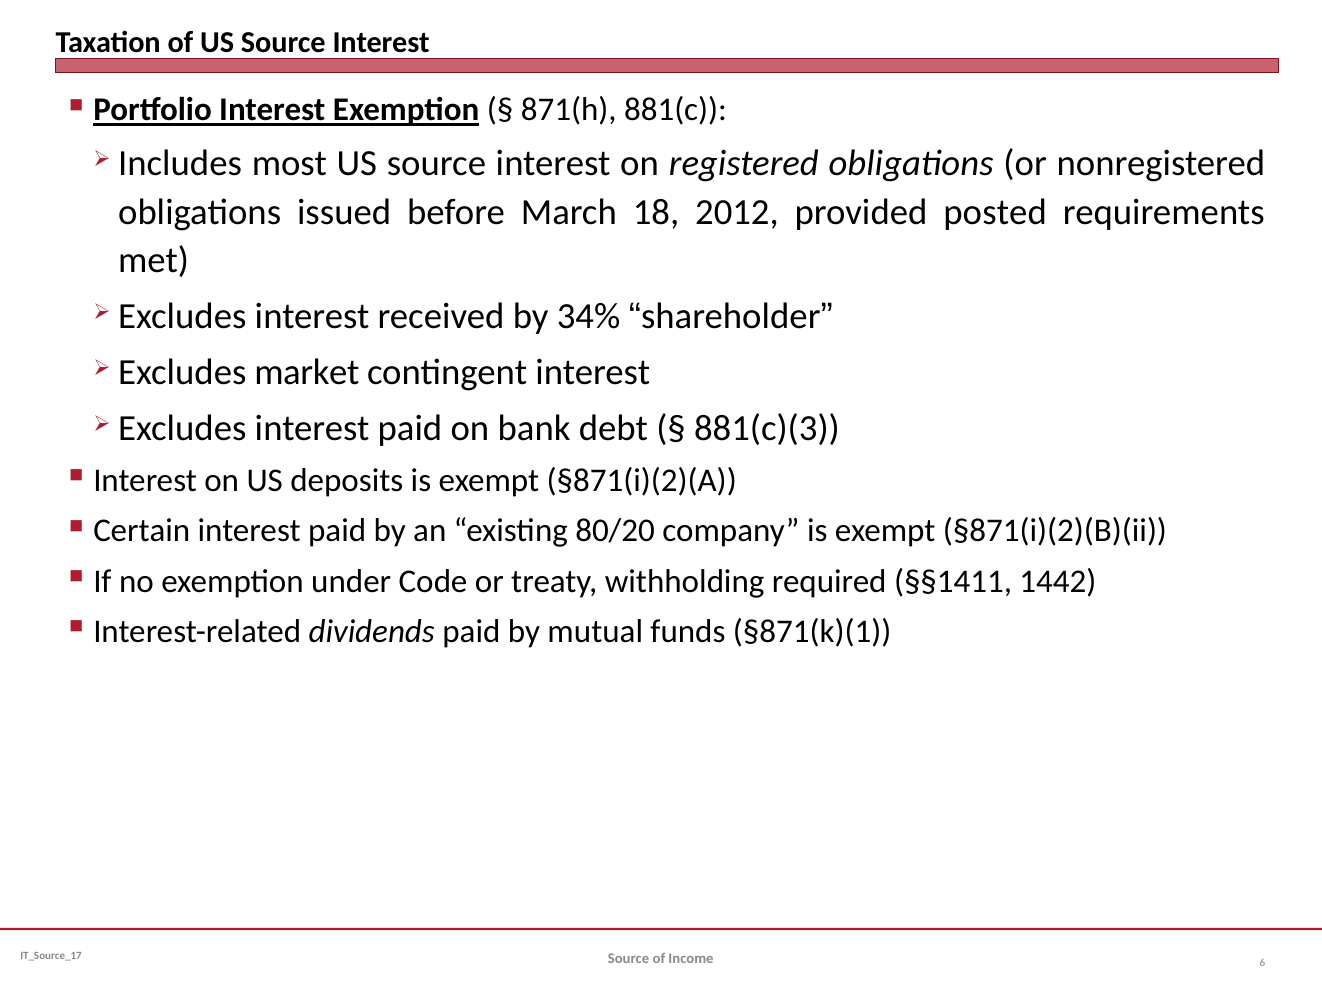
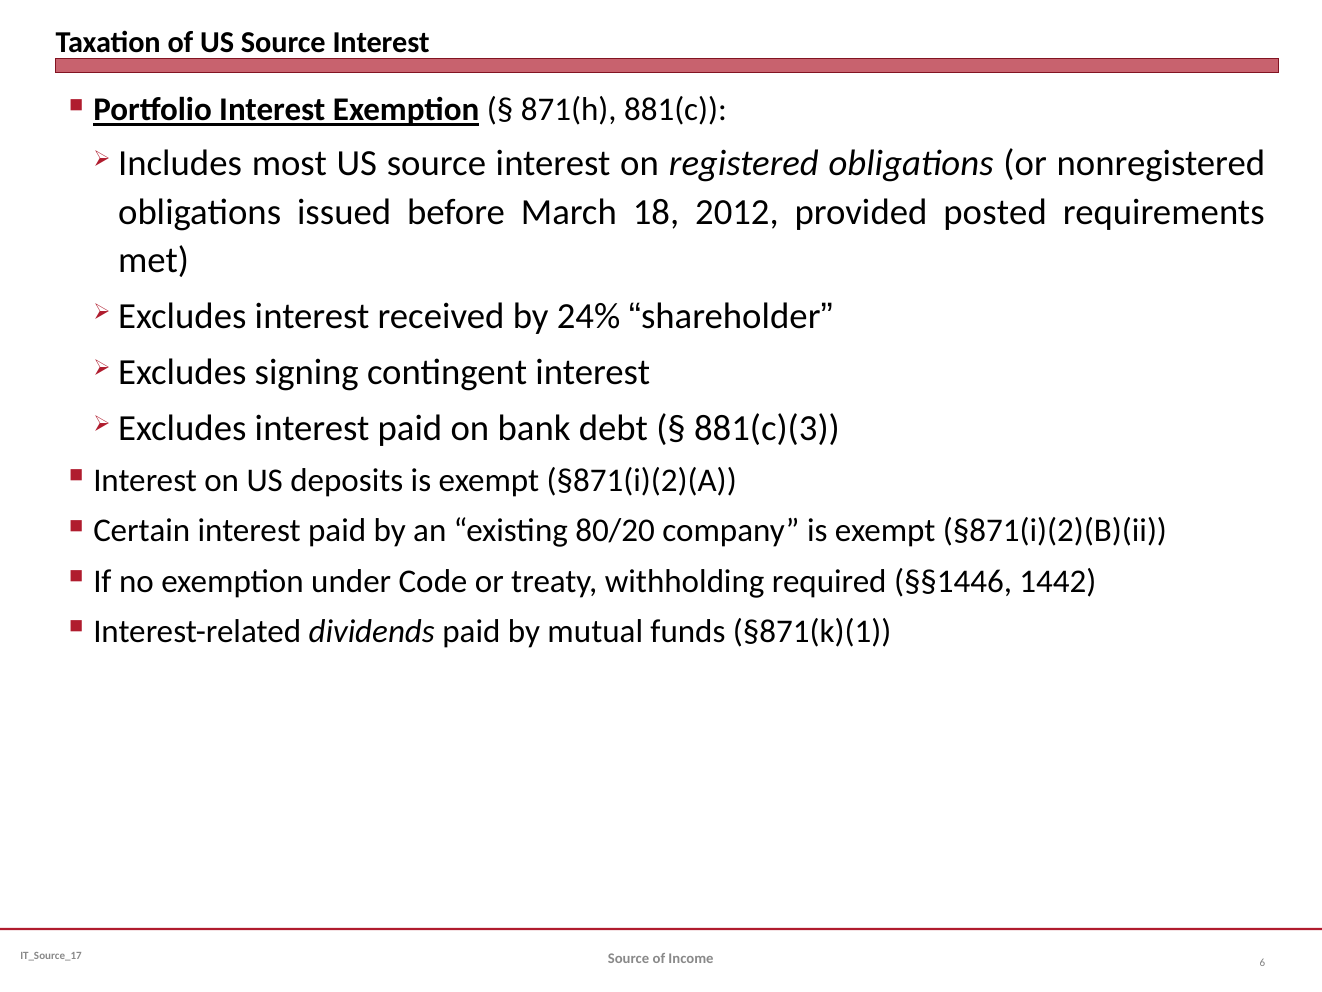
34%: 34% -> 24%
market: market -> signing
§§1411: §§1411 -> §§1446
